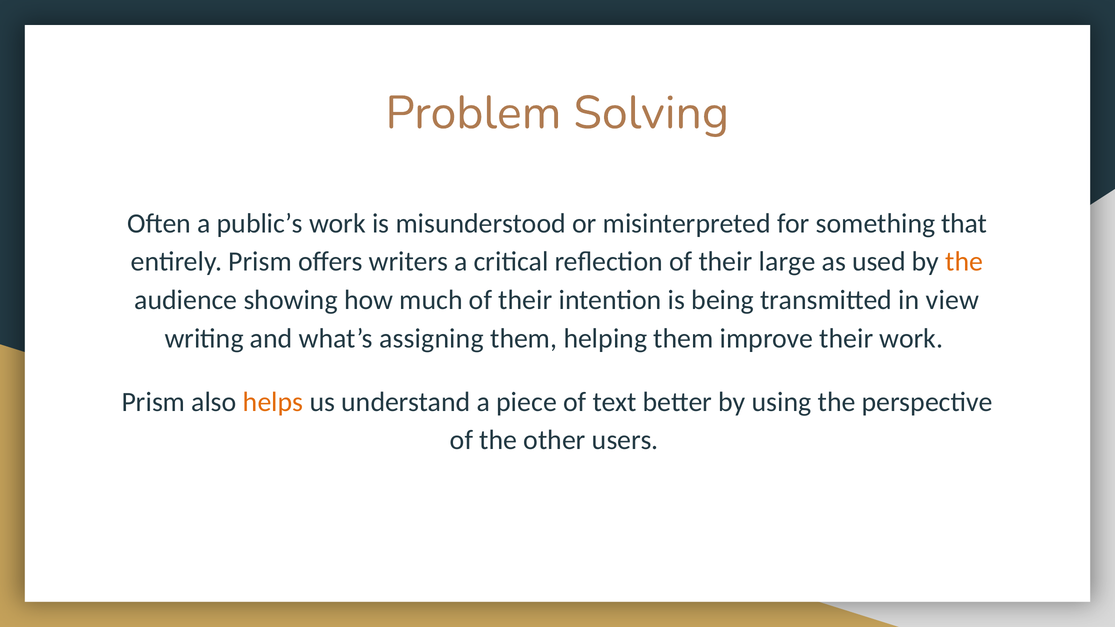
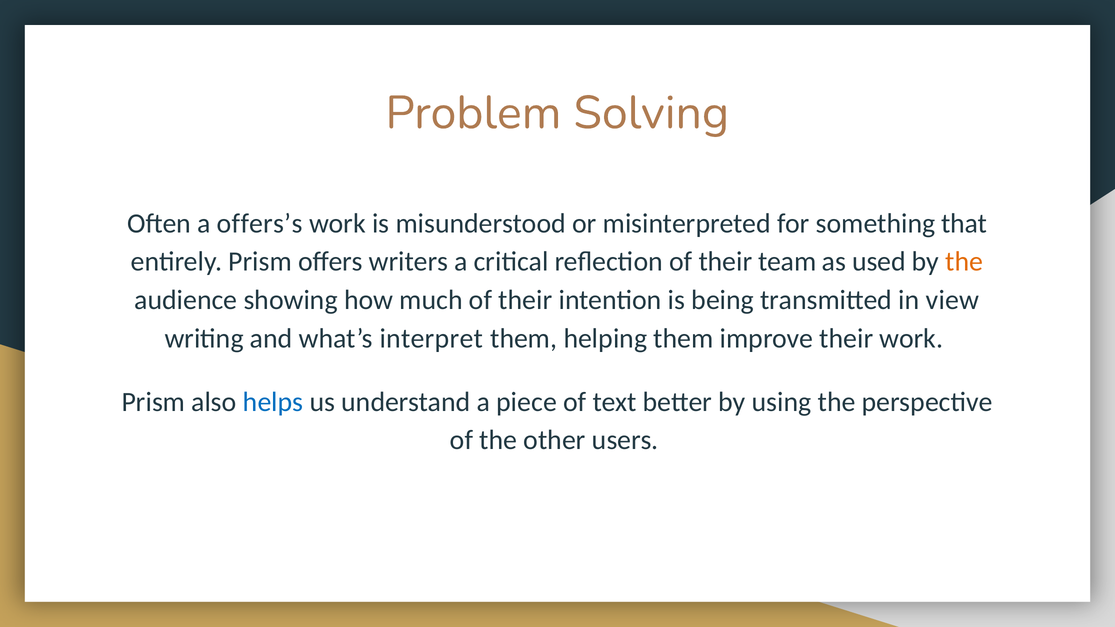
public’s: public’s -> offers’s
large: large -> team
assigning: assigning -> interpret
helps colour: orange -> blue
